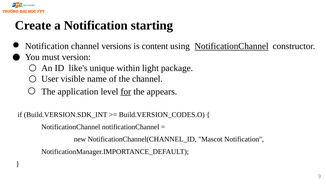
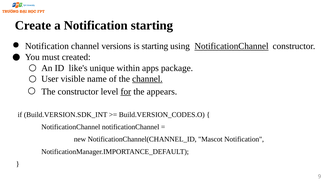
is content: content -> starting
version: version -> created
light: light -> apps
channel at (147, 79) underline: none -> present
The application: application -> constructor
